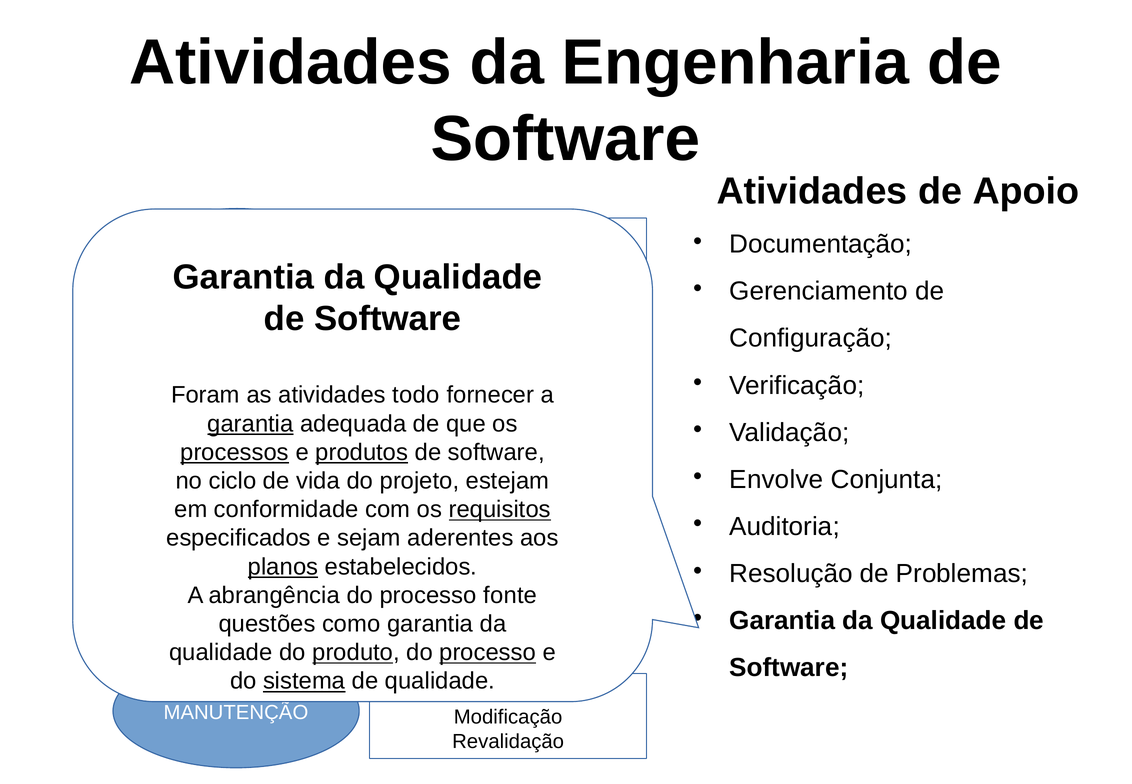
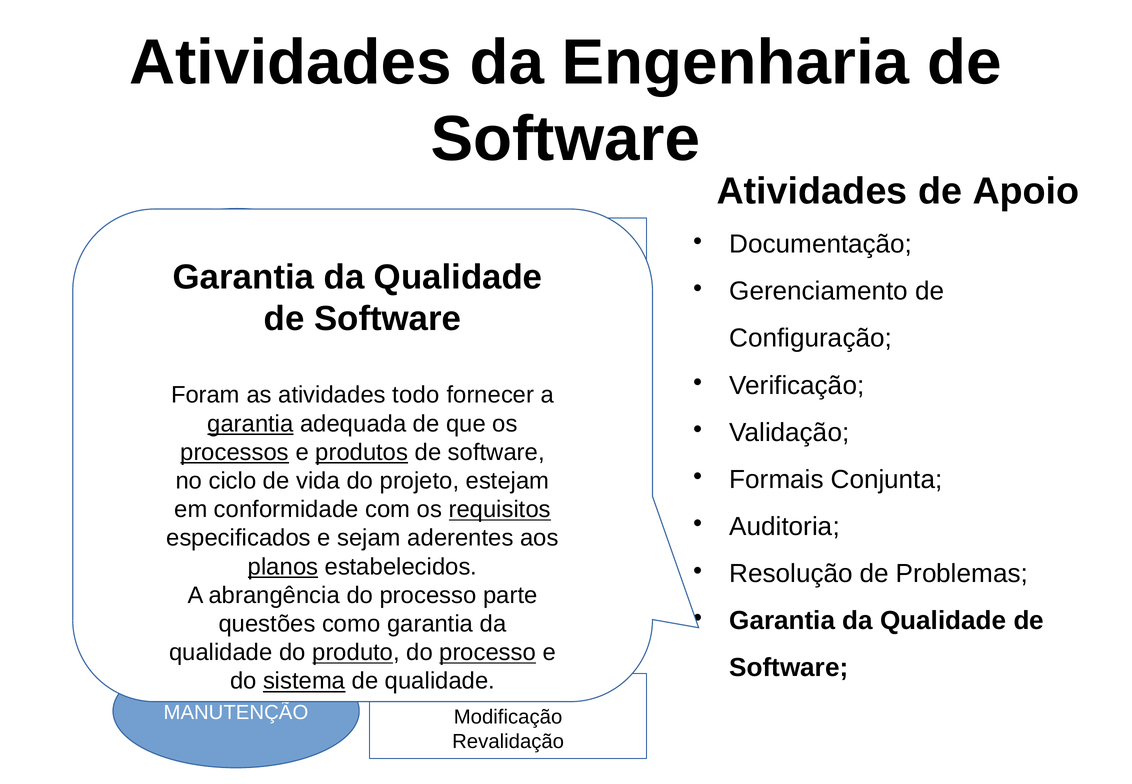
Envolve: Envolve -> Formais
fonte: fonte -> parte
